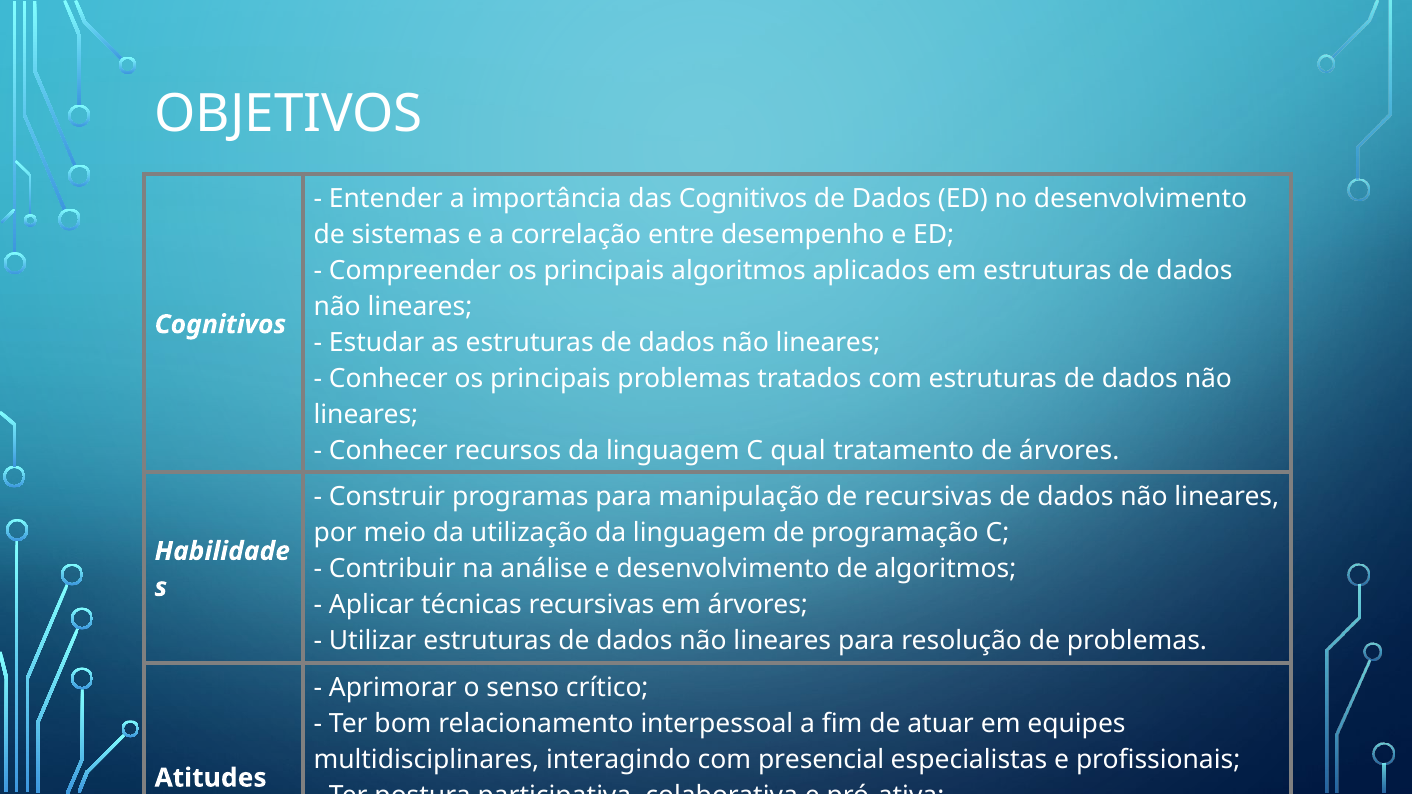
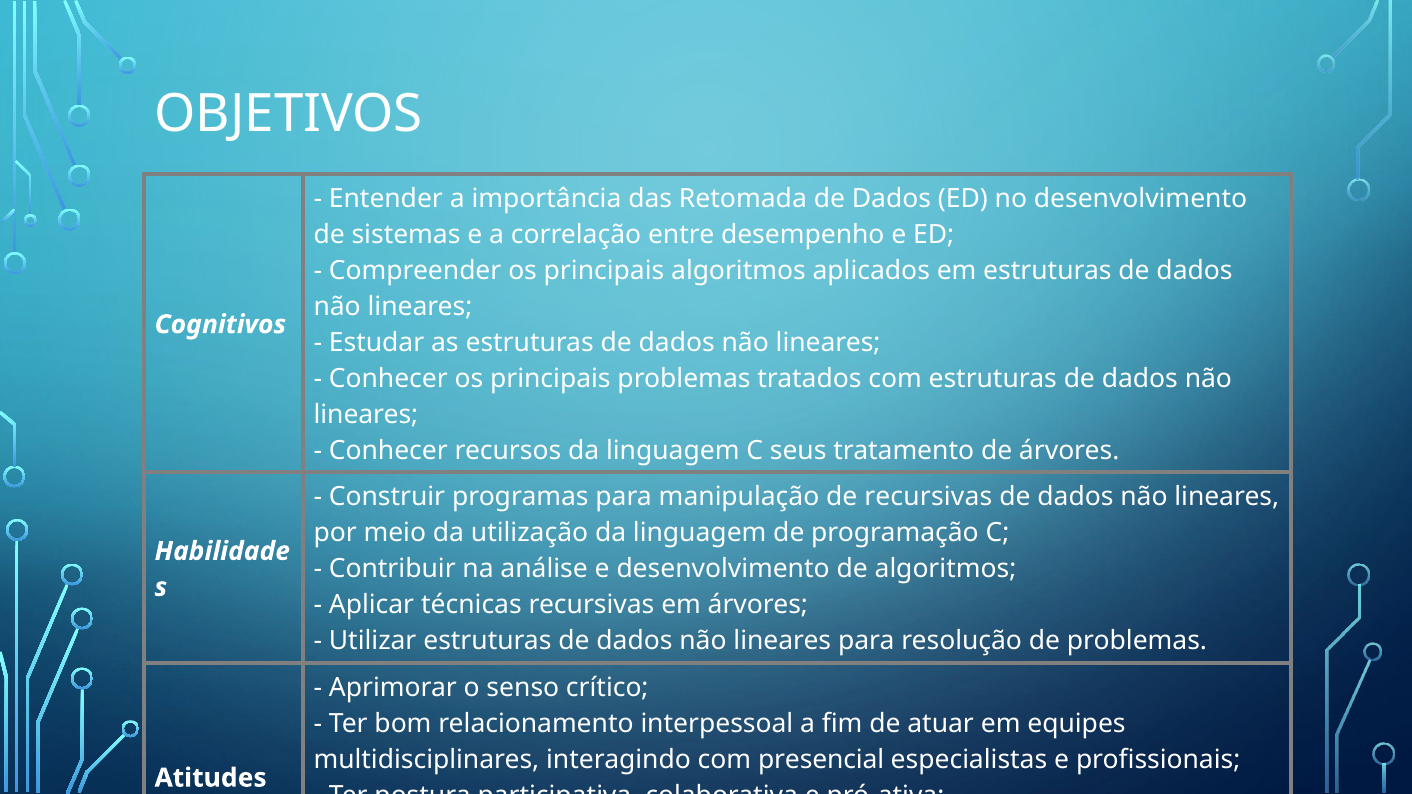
das Cognitivos: Cognitivos -> Retomada
qual: qual -> seus
